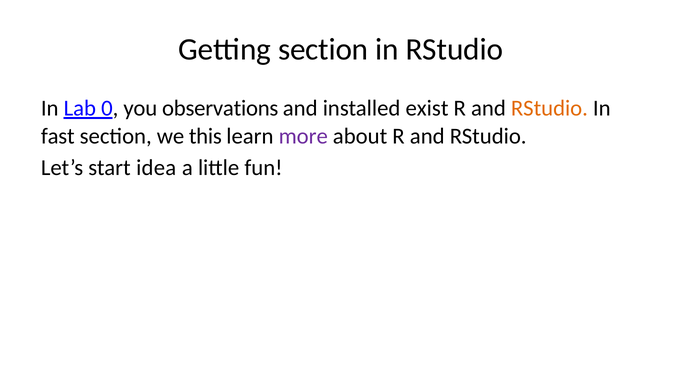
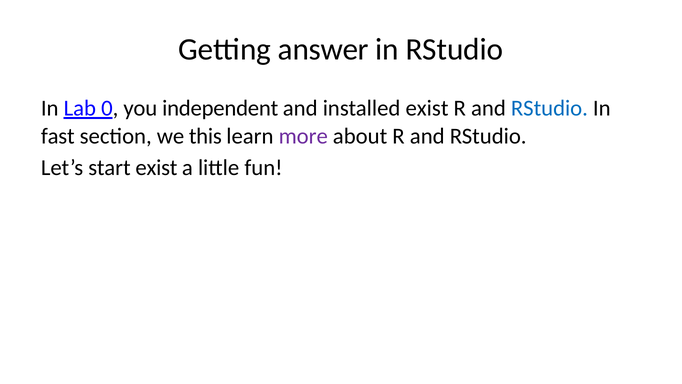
Getting section: section -> answer
observations: observations -> independent
RStudio at (549, 108) colour: orange -> blue
start idea: idea -> exist
